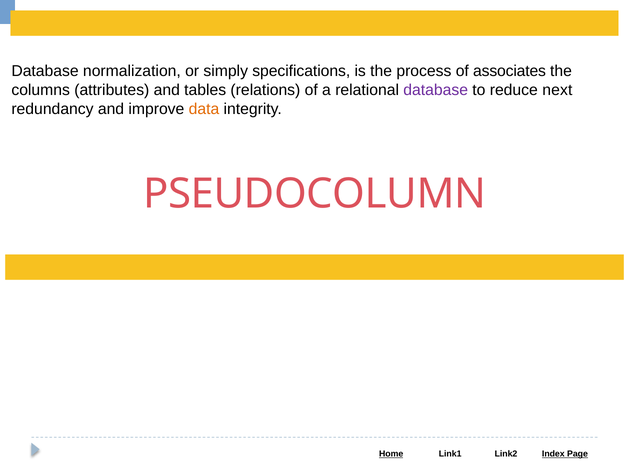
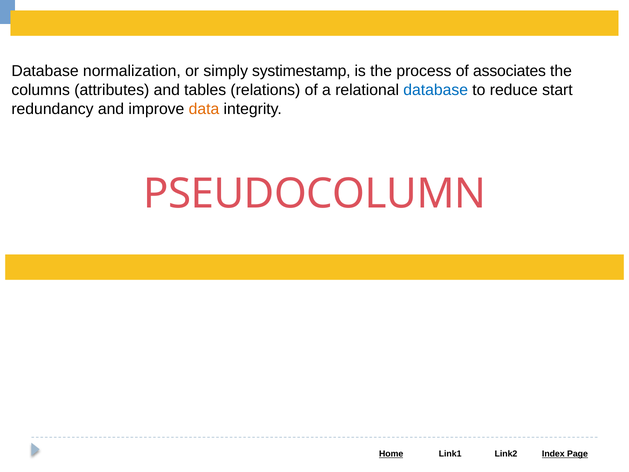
specifications: specifications -> systimestamp
database at (436, 90) colour: purple -> blue
next: next -> start
